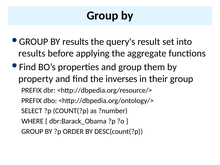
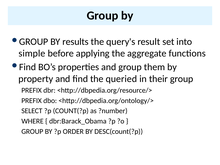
results at (32, 53): results -> simple
inverses: inverses -> queried
